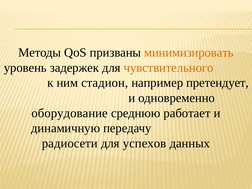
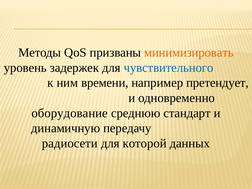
чувствительного colour: orange -> blue
стадион: стадион -> времени
работает: работает -> стандарт
успехов: успехов -> которой
